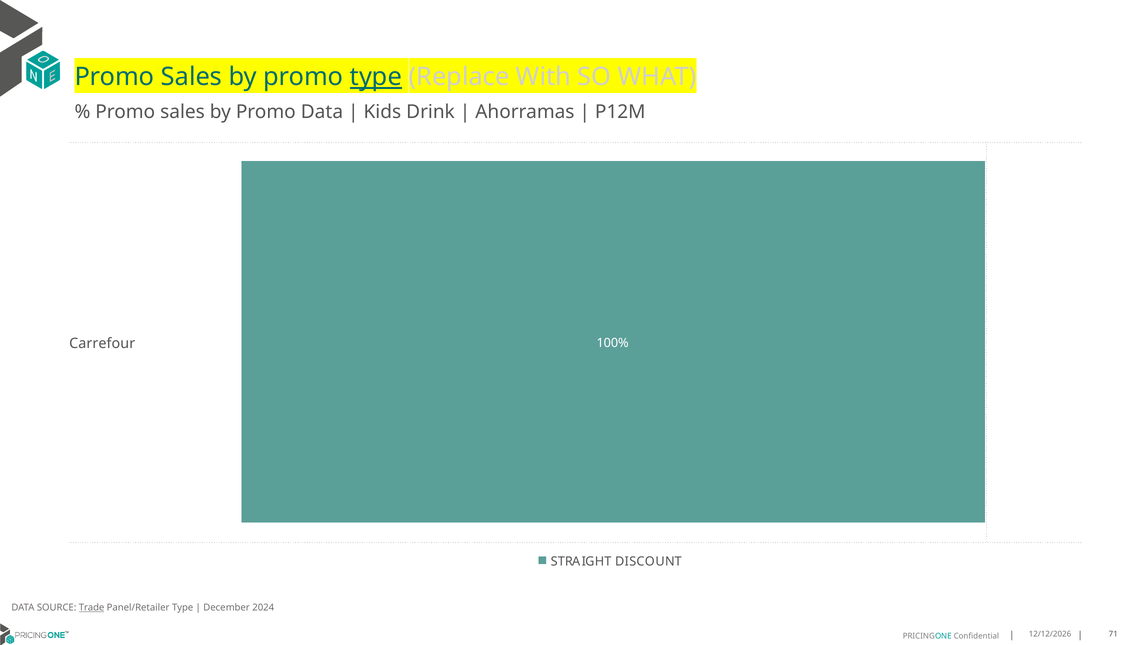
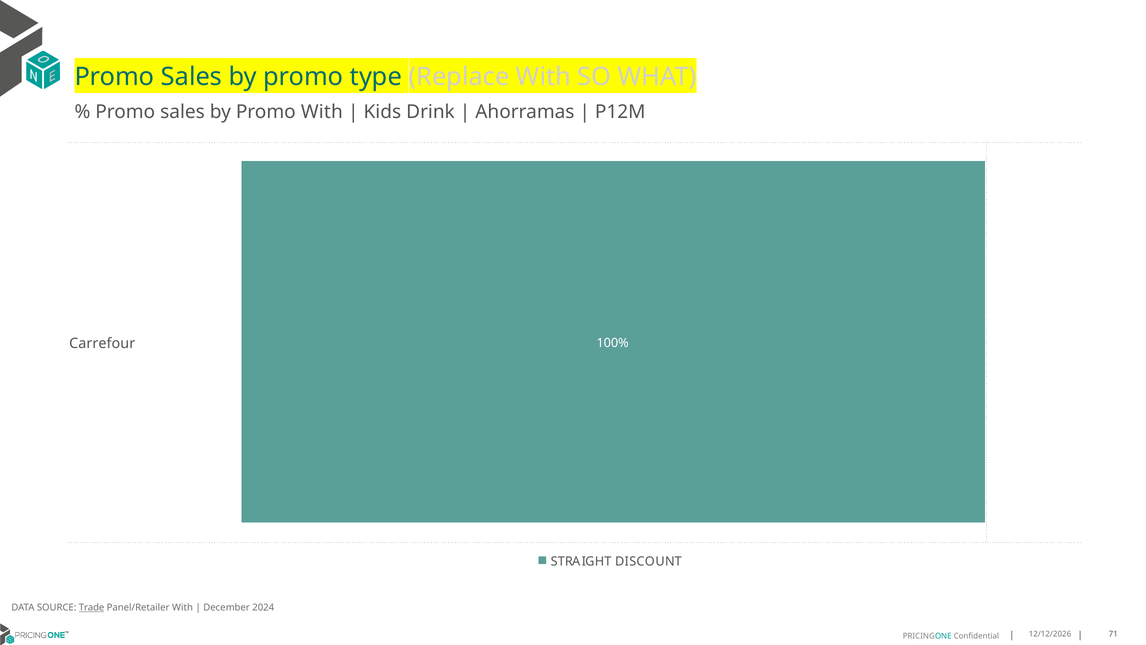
type at (376, 77) underline: present -> none
Promo Data: Data -> With
Panel/Retailer Type: Type -> With
